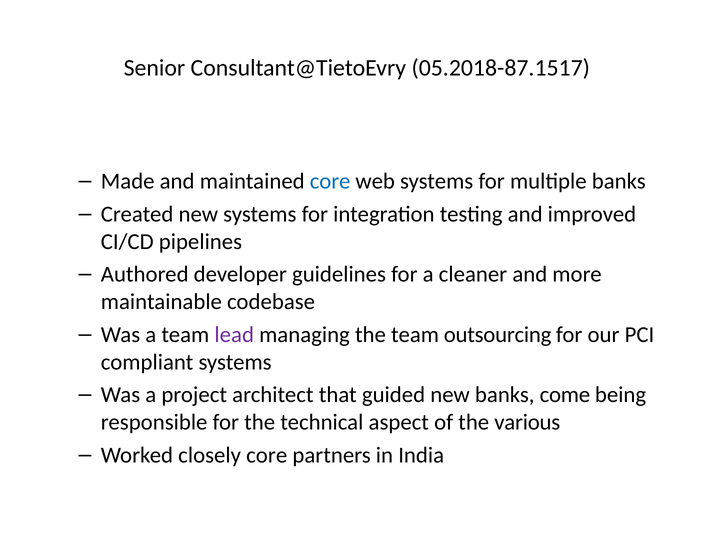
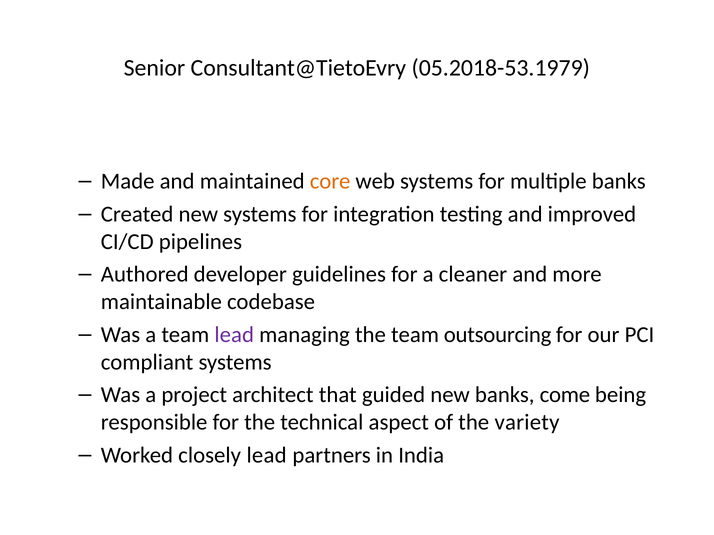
05.2018-87.1517: 05.2018-87.1517 -> 05.2018-53.1979
core at (330, 182) colour: blue -> orange
various: various -> variety
closely core: core -> lead
